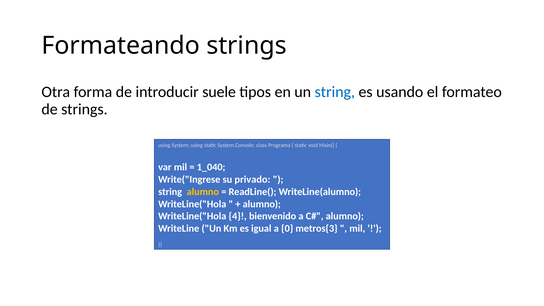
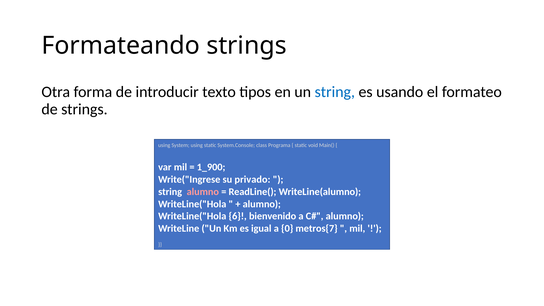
suele: suele -> texto
1_040: 1_040 -> 1_900
alumno at (203, 192) colour: yellow -> pink
4: 4 -> 6
metros{3: metros{3 -> metros{7
